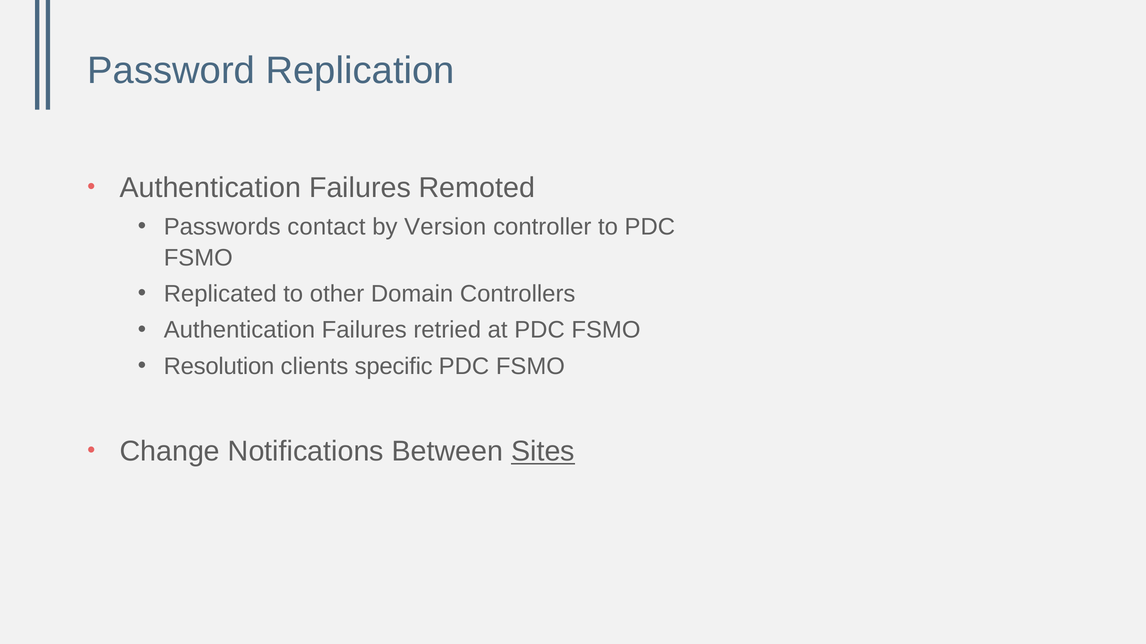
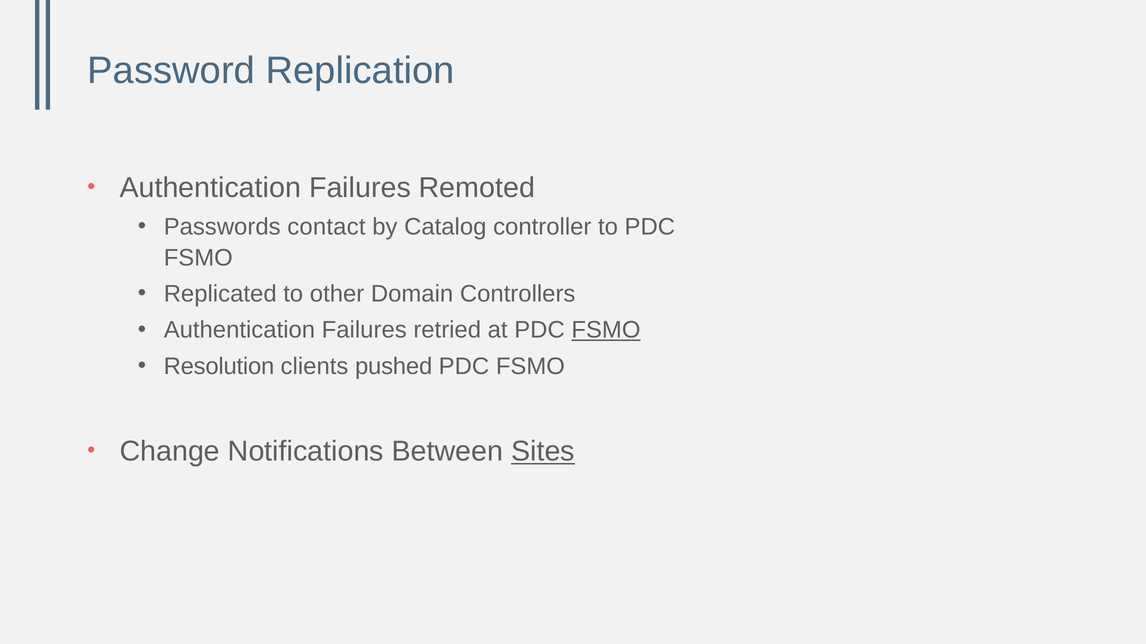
Version: Version -> Catalog
FSMO at (606, 330) underline: none -> present
specific: specific -> pushed
